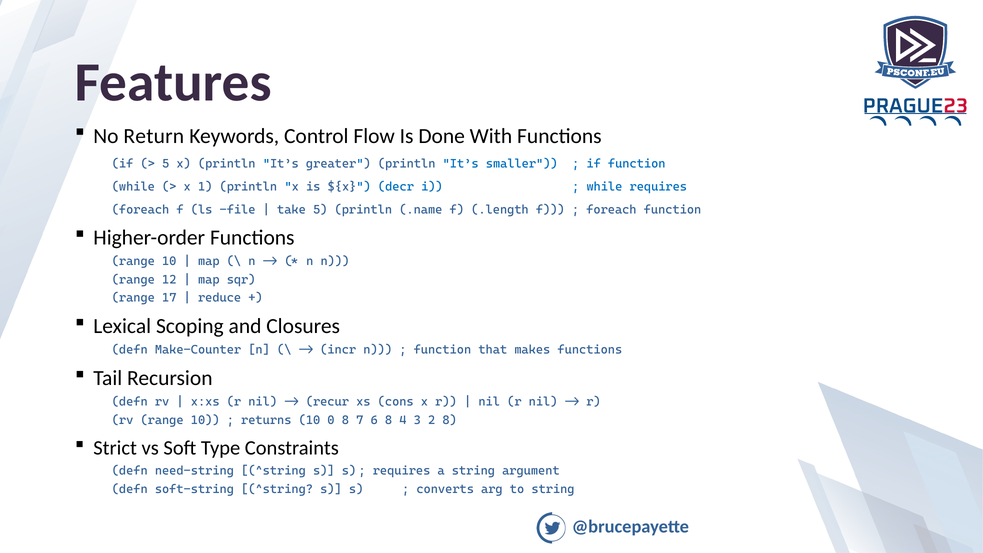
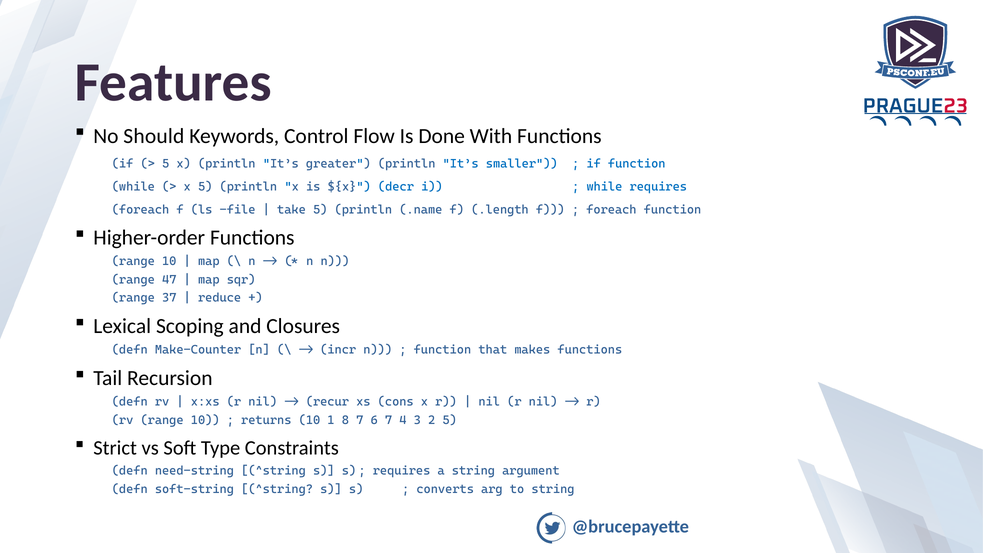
Return: Return -> Should
x 1: 1 -> 5
12: 12 -> 47
17: 17 -> 37
0: 0 -> 1
6 8: 8 -> 7
2 8: 8 -> 5
